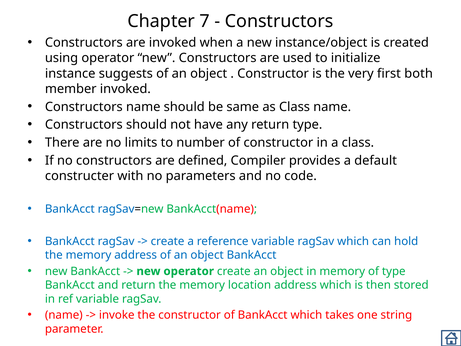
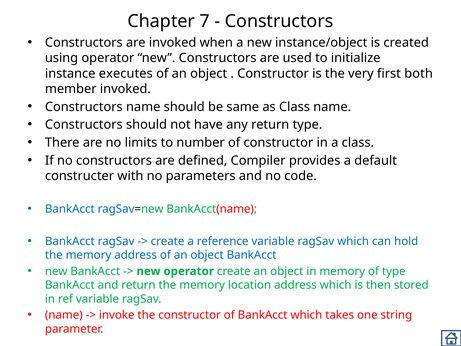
suggests: suggests -> executes
